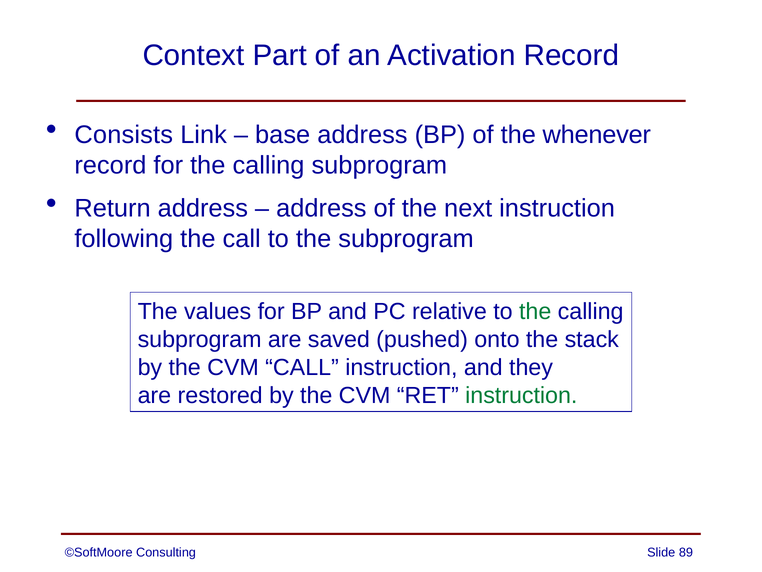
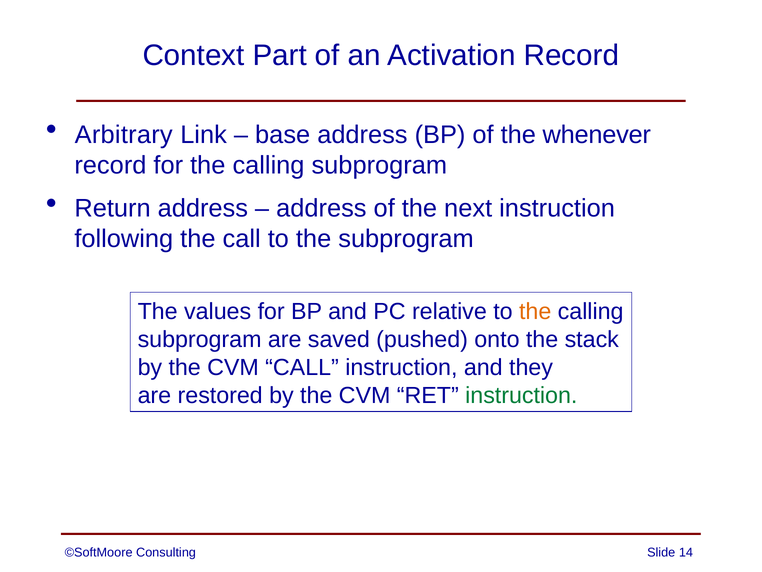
Consists: Consists -> Arbitrary
the at (535, 311) colour: green -> orange
89: 89 -> 14
